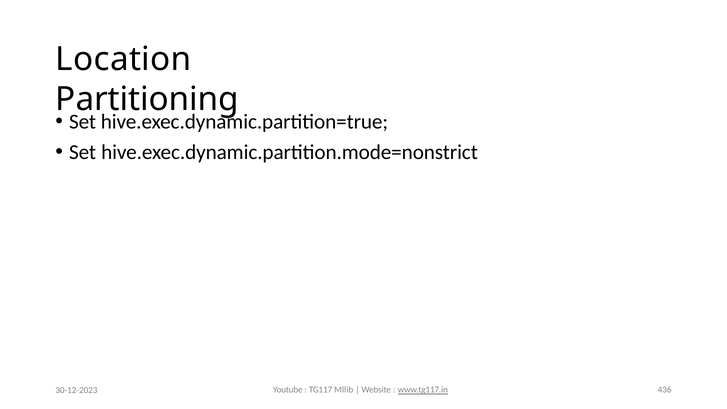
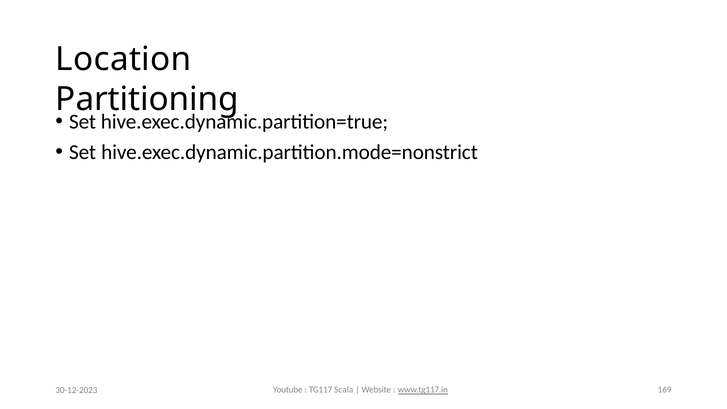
Mllib: Mllib -> Scala
436: 436 -> 169
